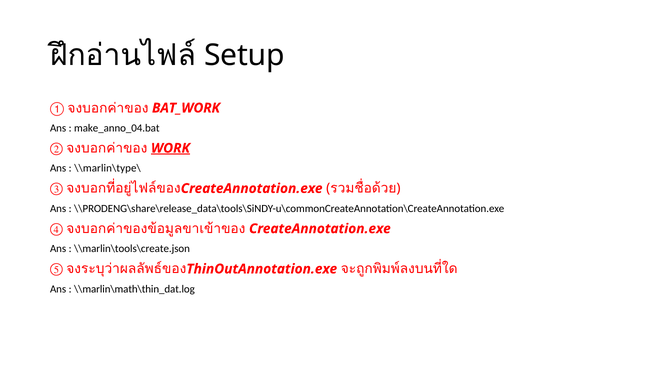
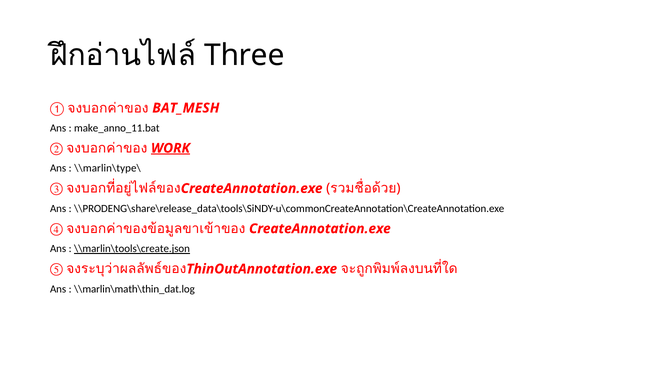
Setup: Setup -> Three
BAT_WORK: BAT_WORK -> BAT_MESH
make_anno_04.bat: make_anno_04.bat -> make_anno_11.bat
\\marlin\tools\create.json underline: none -> present
